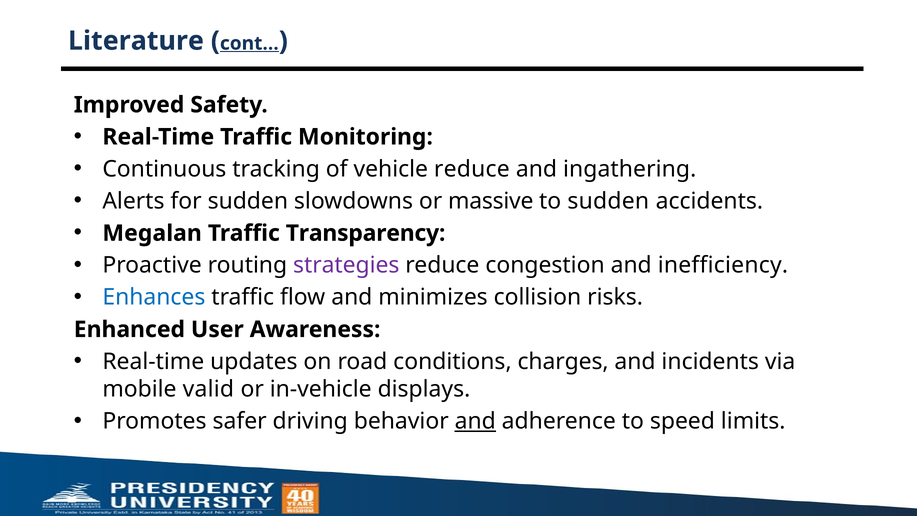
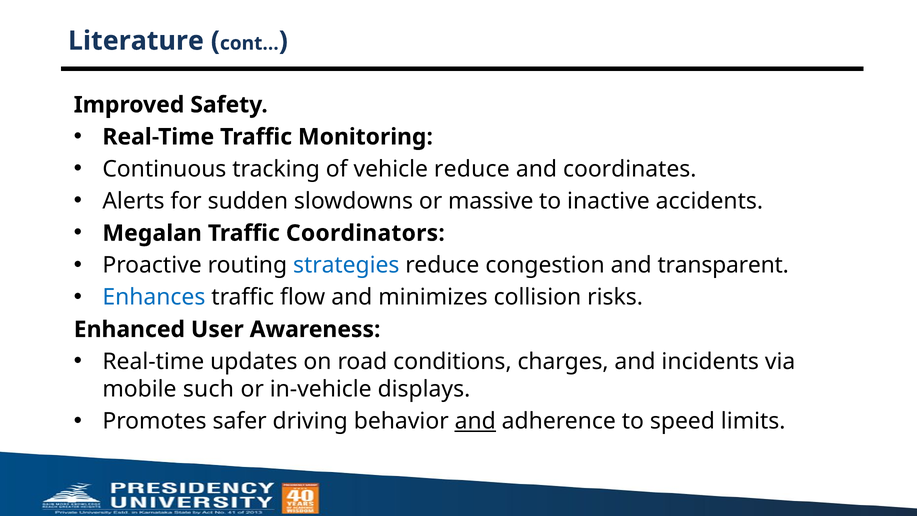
cont… underline: present -> none
ingathering: ingathering -> coordinates
to sudden: sudden -> inactive
Transparency: Transparency -> Coordinators
strategies colour: purple -> blue
inefficiency: inefficiency -> transparent
valid: valid -> such
